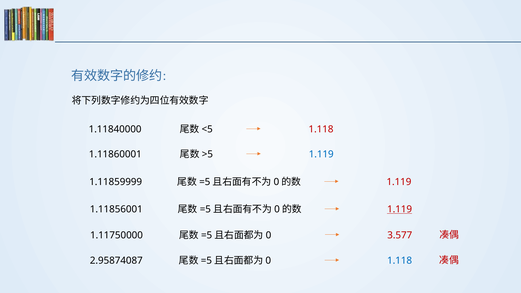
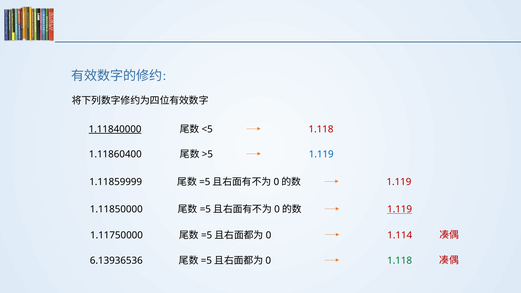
1.11840000 underline: none -> present
1.11860001: 1.11860001 -> 1.11860400
1.11856001: 1.11856001 -> 1.11850000
3.577: 3.577 -> 1.114
2.95874087: 2.95874087 -> 6.13936536
1.118 at (400, 261) colour: blue -> green
